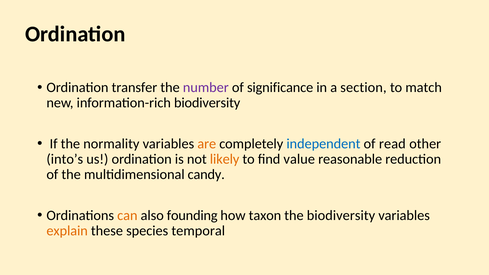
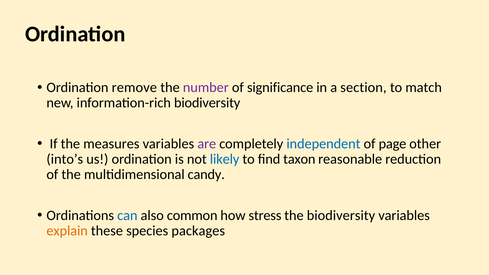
transfer: transfer -> remove
normality: normality -> measures
are colour: orange -> purple
read: read -> page
likely colour: orange -> blue
value: value -> taxon
can colour: orange -> blue
founding: founding -> common
taxon: taxon -> stress
temporal: temporal -> packages
